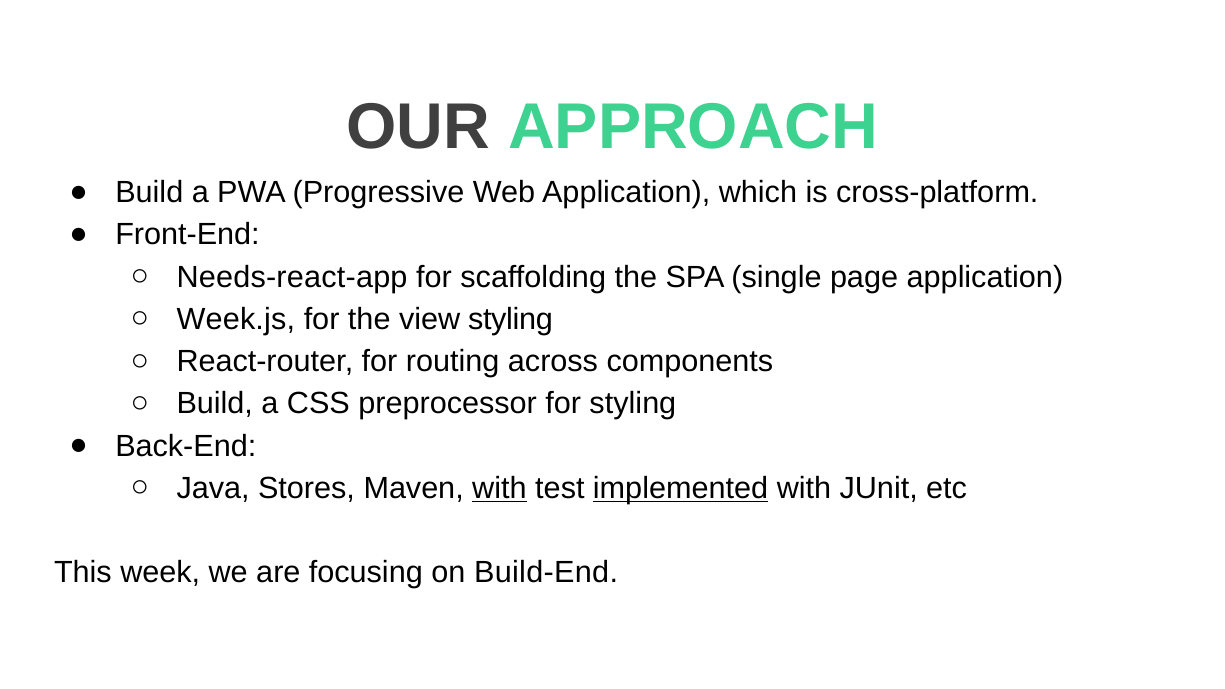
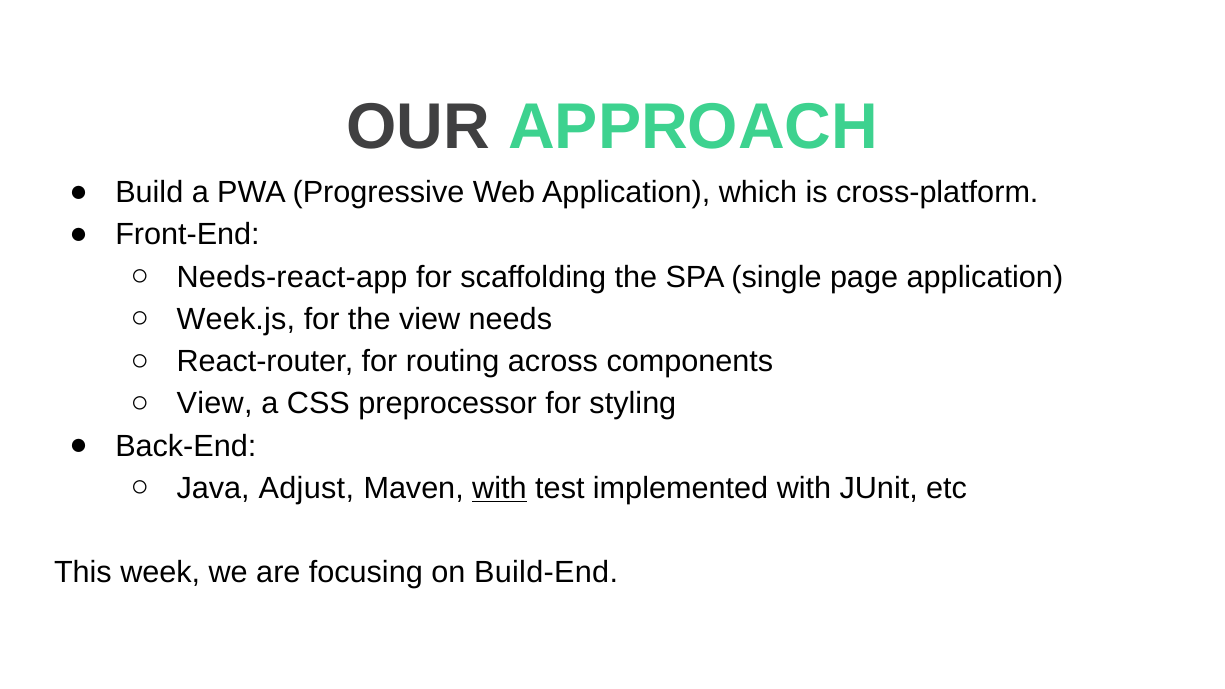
view styling: styling -> needs
Build at (215, 404): Build -> View
Stores: Stores -> Adjust
implemented underline: present -> none
